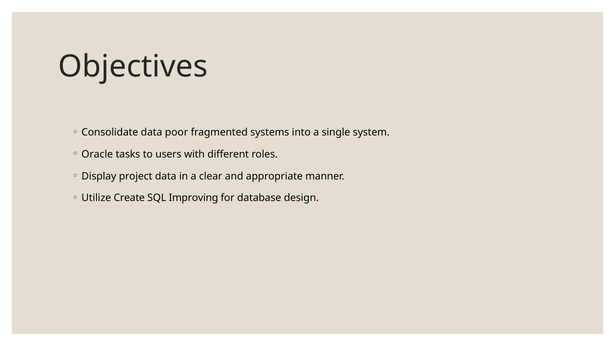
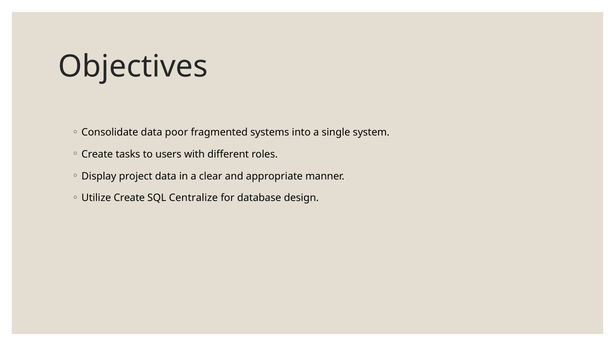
Oracle at (97, 154): Oracle -> Create
Improving: Improving -> Centralize
